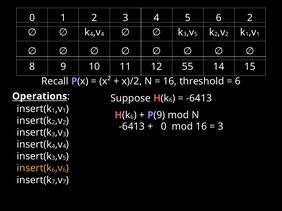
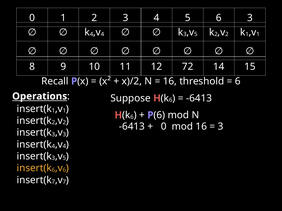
6 2: 2 -> 3
55: 55 -> 72
9 at (159, 115): 9 -> 6
